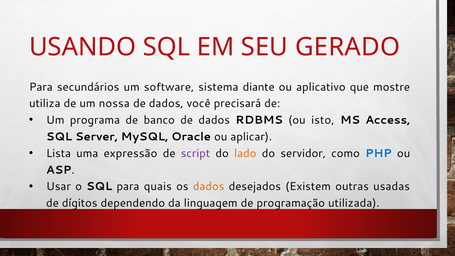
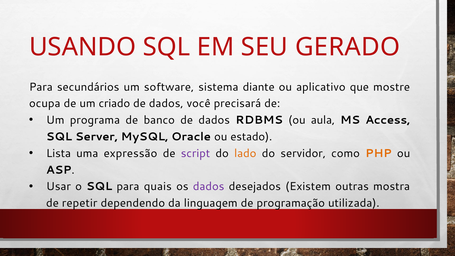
utiliza: utiliza -> ocupa
nossa: nossa -> criado
isto: isto -> aula
aplicar: aplicar -> estado
PHP colour: blue -> orange
dados at (209, 187) colour: orange -> purple
usadas: usadas -> mostra
dígitos: dígitos -> repetir
